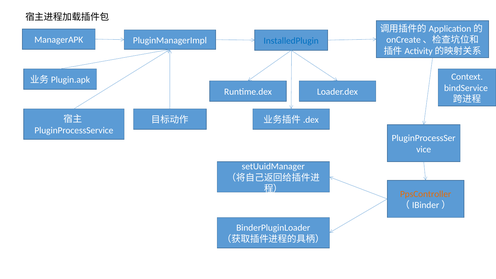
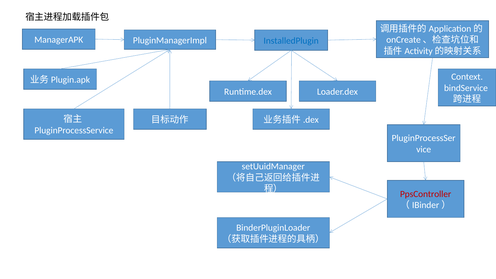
PpsController colour: orange -> red
